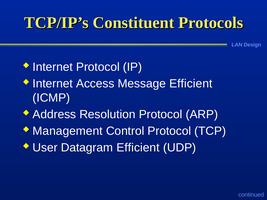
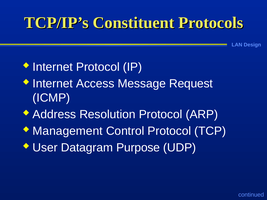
Message Efficient: Efficient -> Request
Datagram Efficient: Efficient -> Purpose
